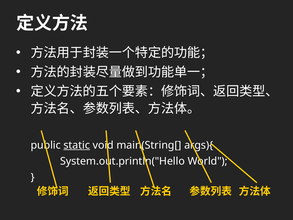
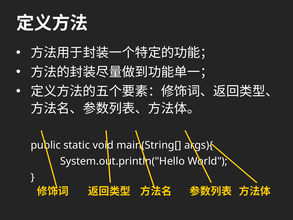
static underline: present -> none
